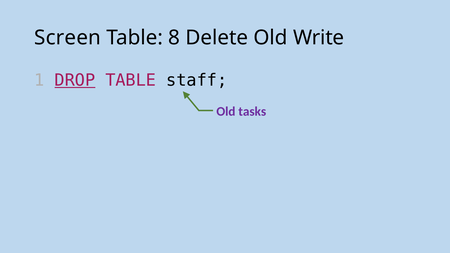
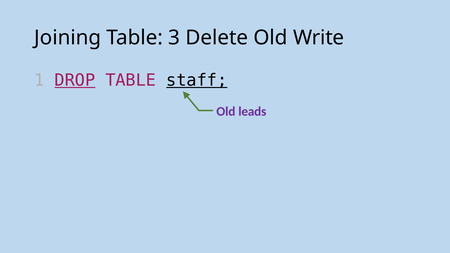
Screen: Screen -> Joining
8: 8 -> 3
staff underline: none -> present
tasks: tasks -> leads
